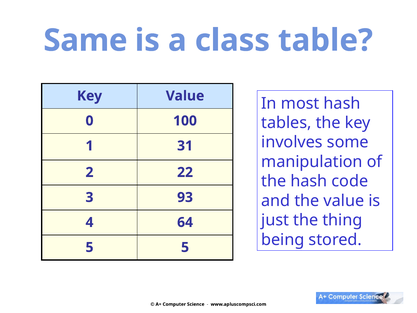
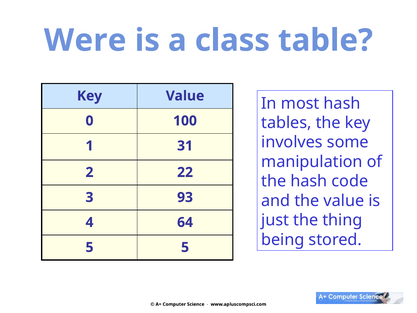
Same: Same -> Were
